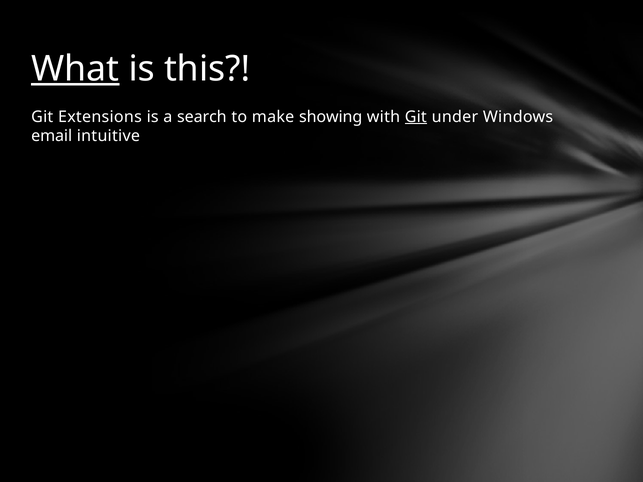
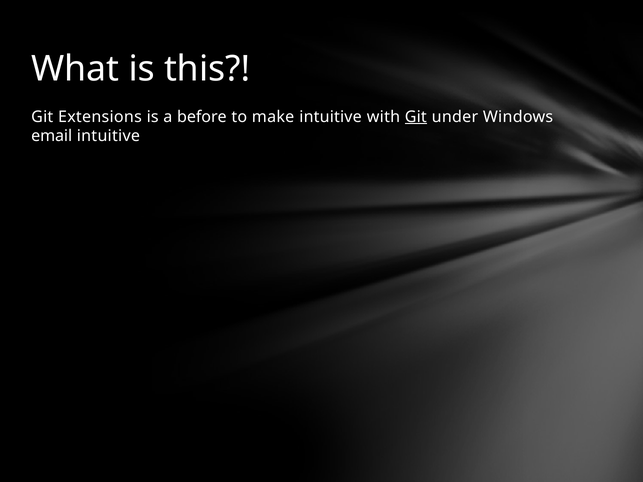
What underline: present -> none
search: search -> before
make showing: showing -> intuitive
